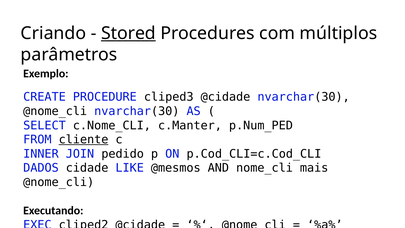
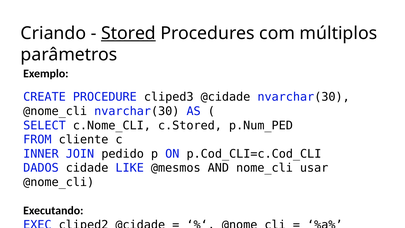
c.Manter: c.Manter -> c.Stored
cliente underline: present -> none
mais: mais -> usar
